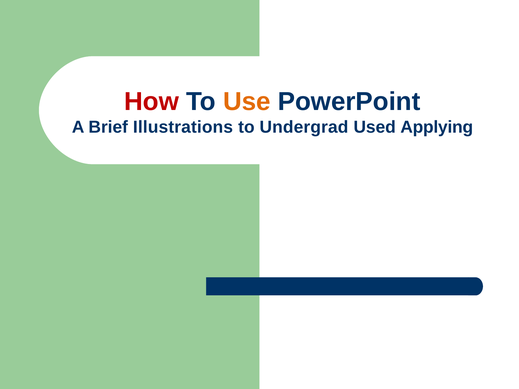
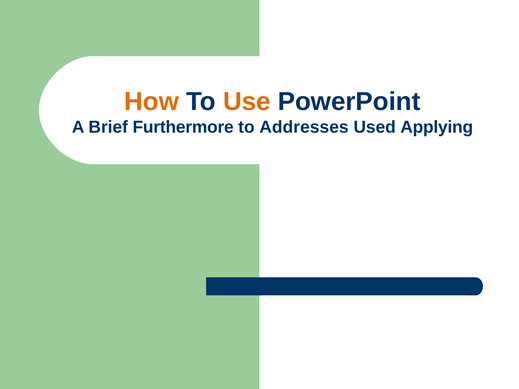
How colour: red -> orange
Illustrations: Illustrations -> Furthermore
Undergrad: Undergrad -> Addresses
